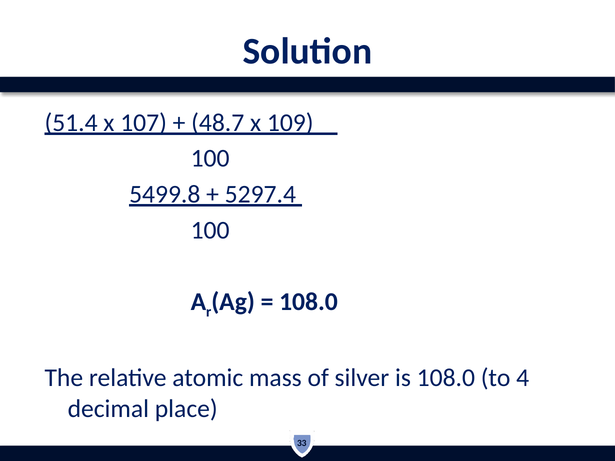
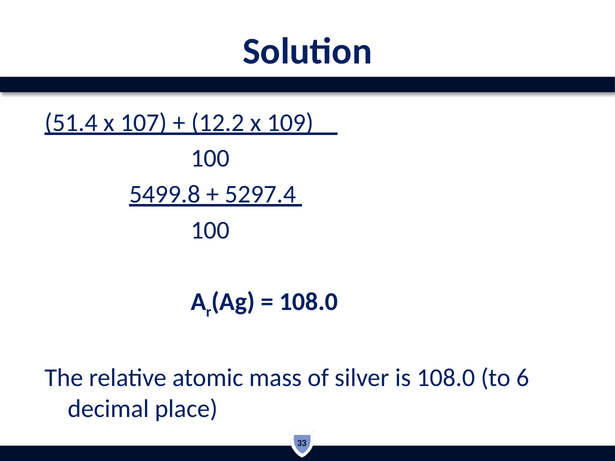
48.7: 48.7 -> 12.2
4: 4 -> 6
